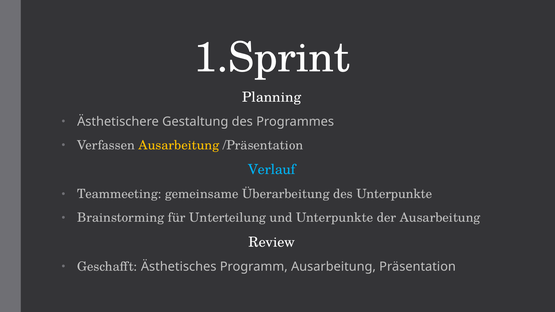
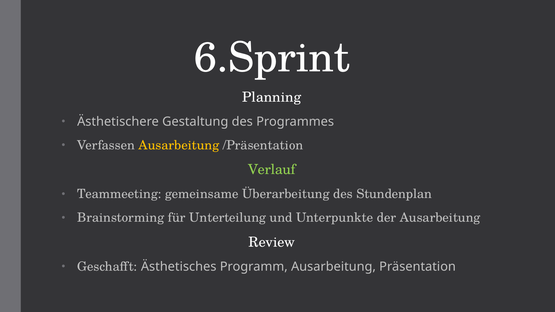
1.Sprint: 1.Sprint -> 6.Sprint
Verlauf colour: light blue -> light green
des Unterpunkte: Unterpunkte -> Stundenplan
